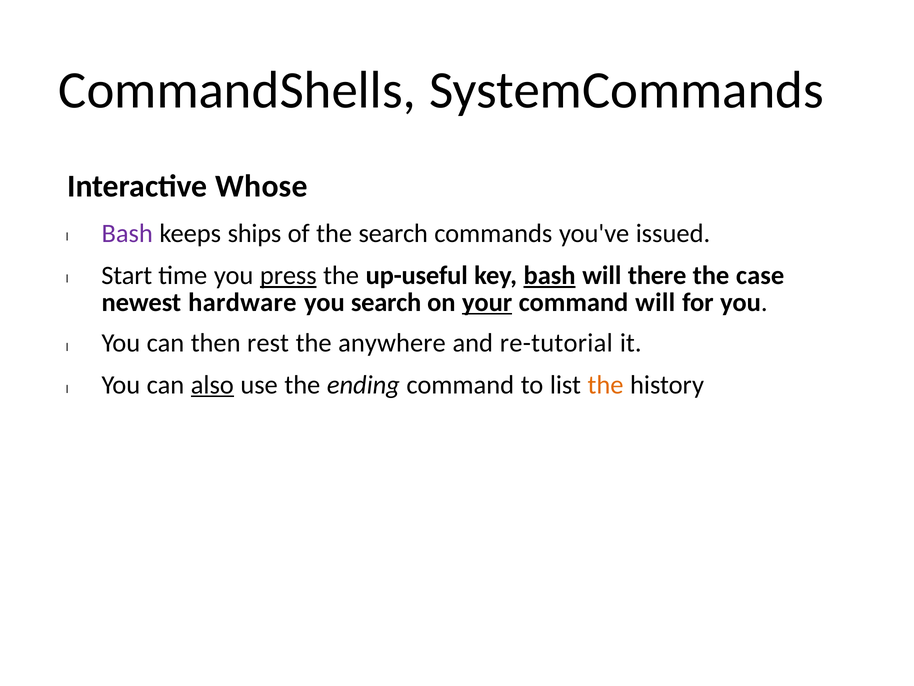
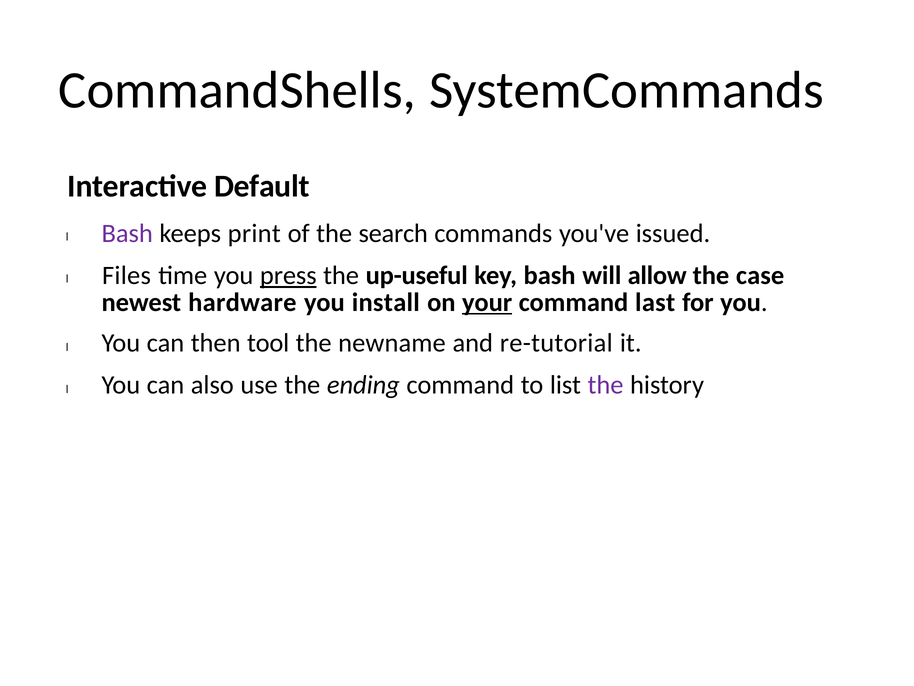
Whose: Whose -> Default
ships: ships -> print
Start: Start -> Files
bash at (550, 275) underline: present -> none
there: there -> allow
you search: search -> install
command will: will -> last
rest: rest -> tool
anywhere: anywhere -> newname
also underline: present -> none
the at (606, 385) colour: orange -> purple
